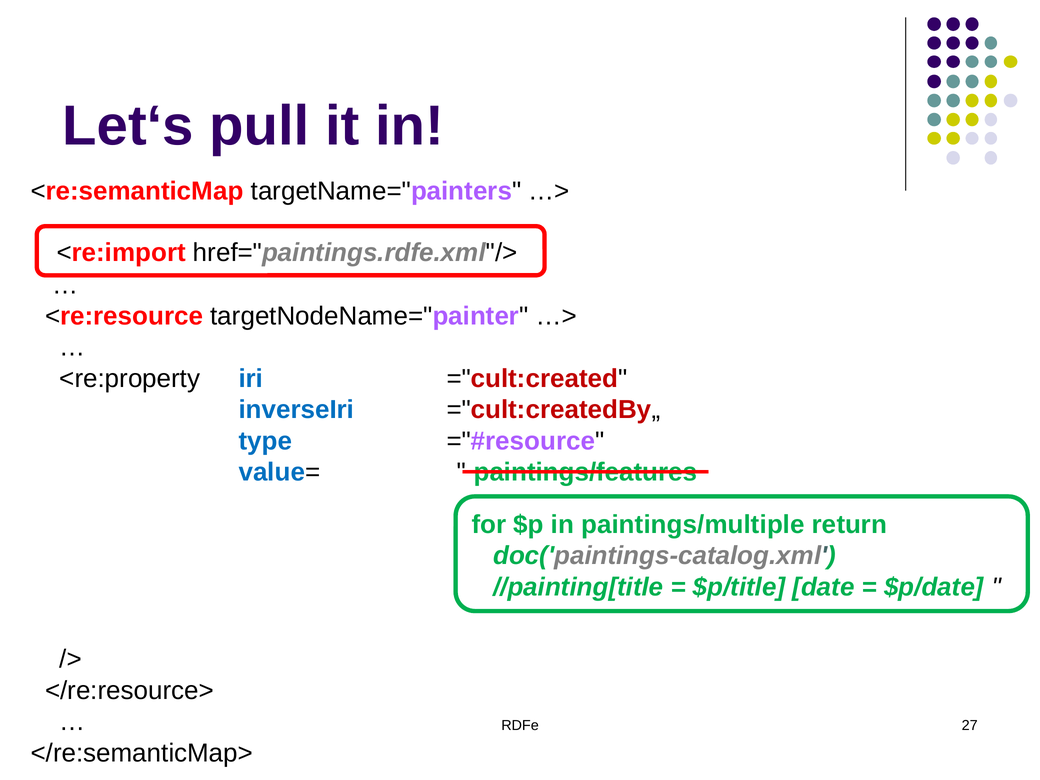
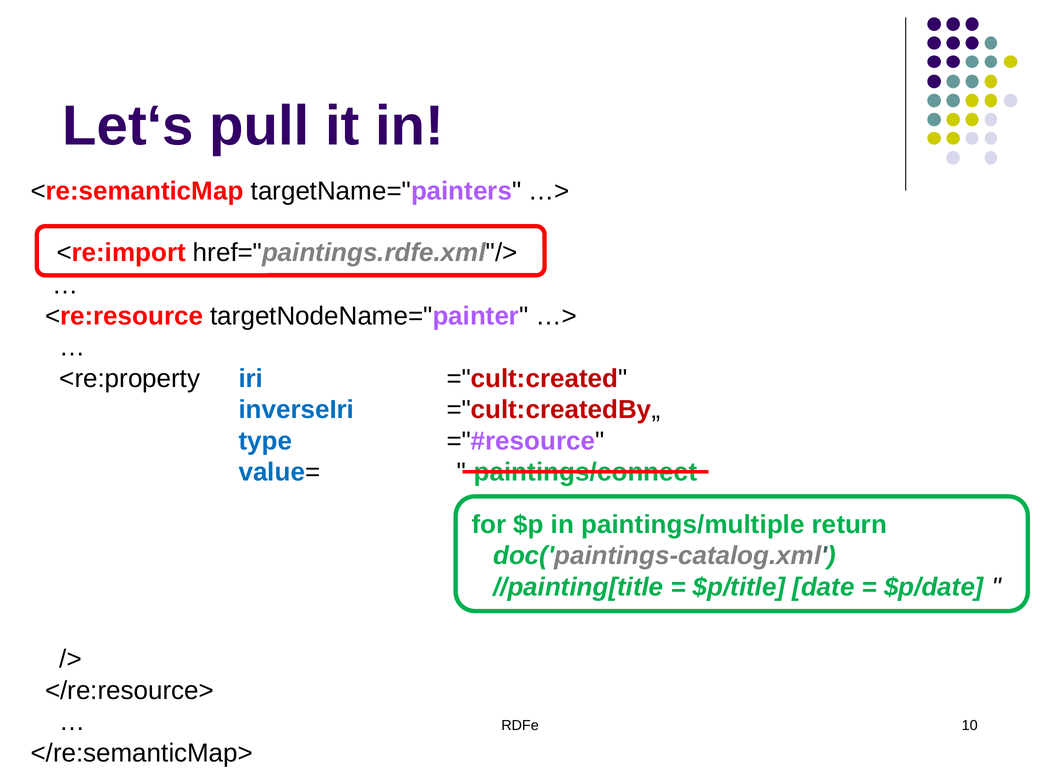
paintings/features: paintings/features -> paintings/connect
27: 27 -> 10
